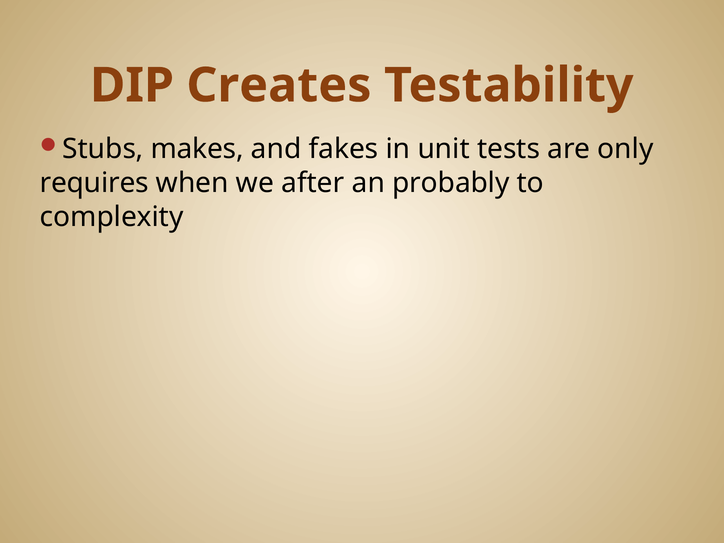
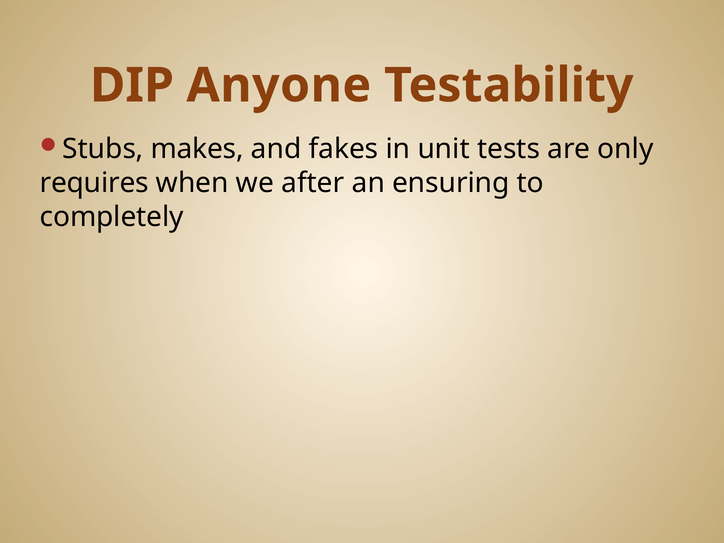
Creates: Creates -> Anyone
probably: probably -> ensuring
complexity: complexity -> completely
